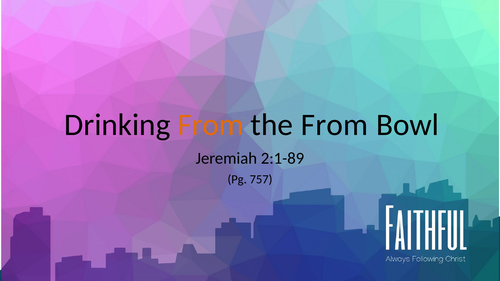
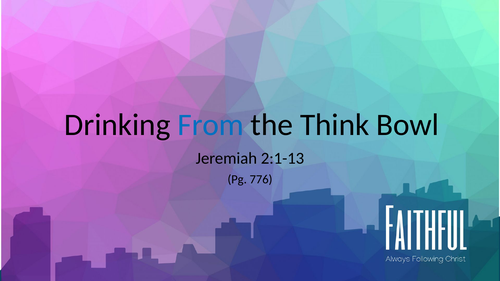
From at (211, 125) colour: orange -> blue
the From: From -> Think
2:1-89: 2:1-89 -> 2:1-13
757: 757 -> 776
